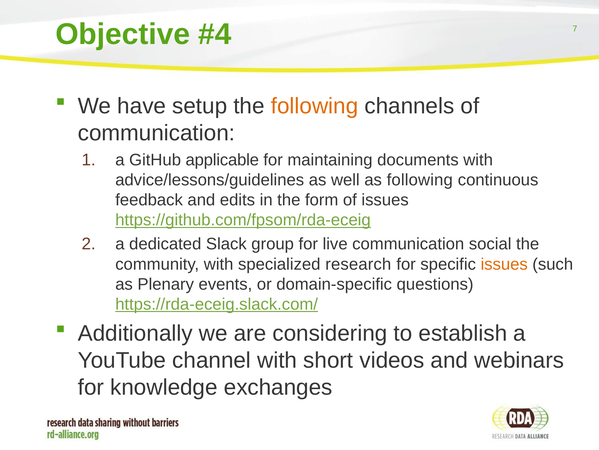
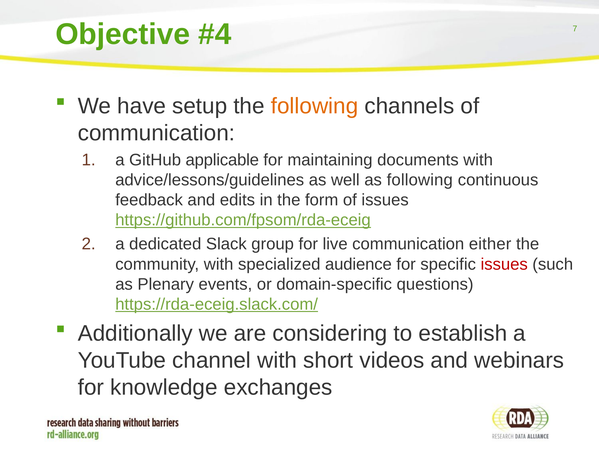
social: social -> either
research: research -> audience
issues at (504, 264) colour: orange -> red
